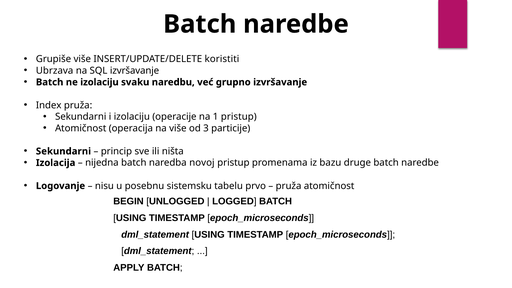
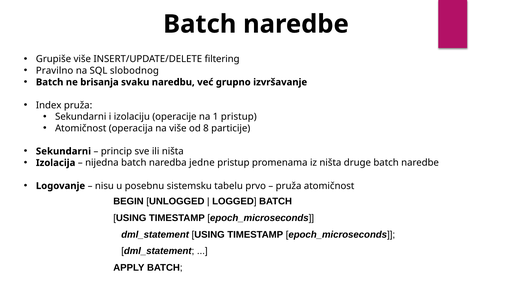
koristiti: koristiti -> filtering
Ubrzava: Ubrzava -> Pravilno
SQL izvršavanje: izvršavanje -> slobodnog
ne izolaciju: izolaciju -> brisanja
3: 3 -> 8
novoj: novoj -> jedne
iz bazu: bazu -> ništa
